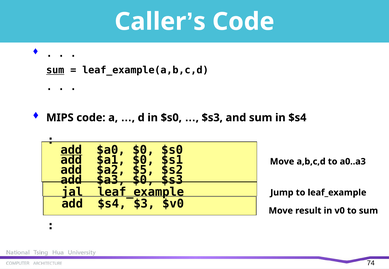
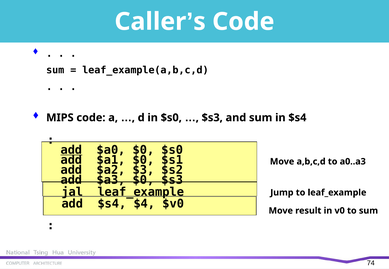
sum at (55, 70) underline: present -> none
$5: $5 -> $3
$3: $3 -> $4
